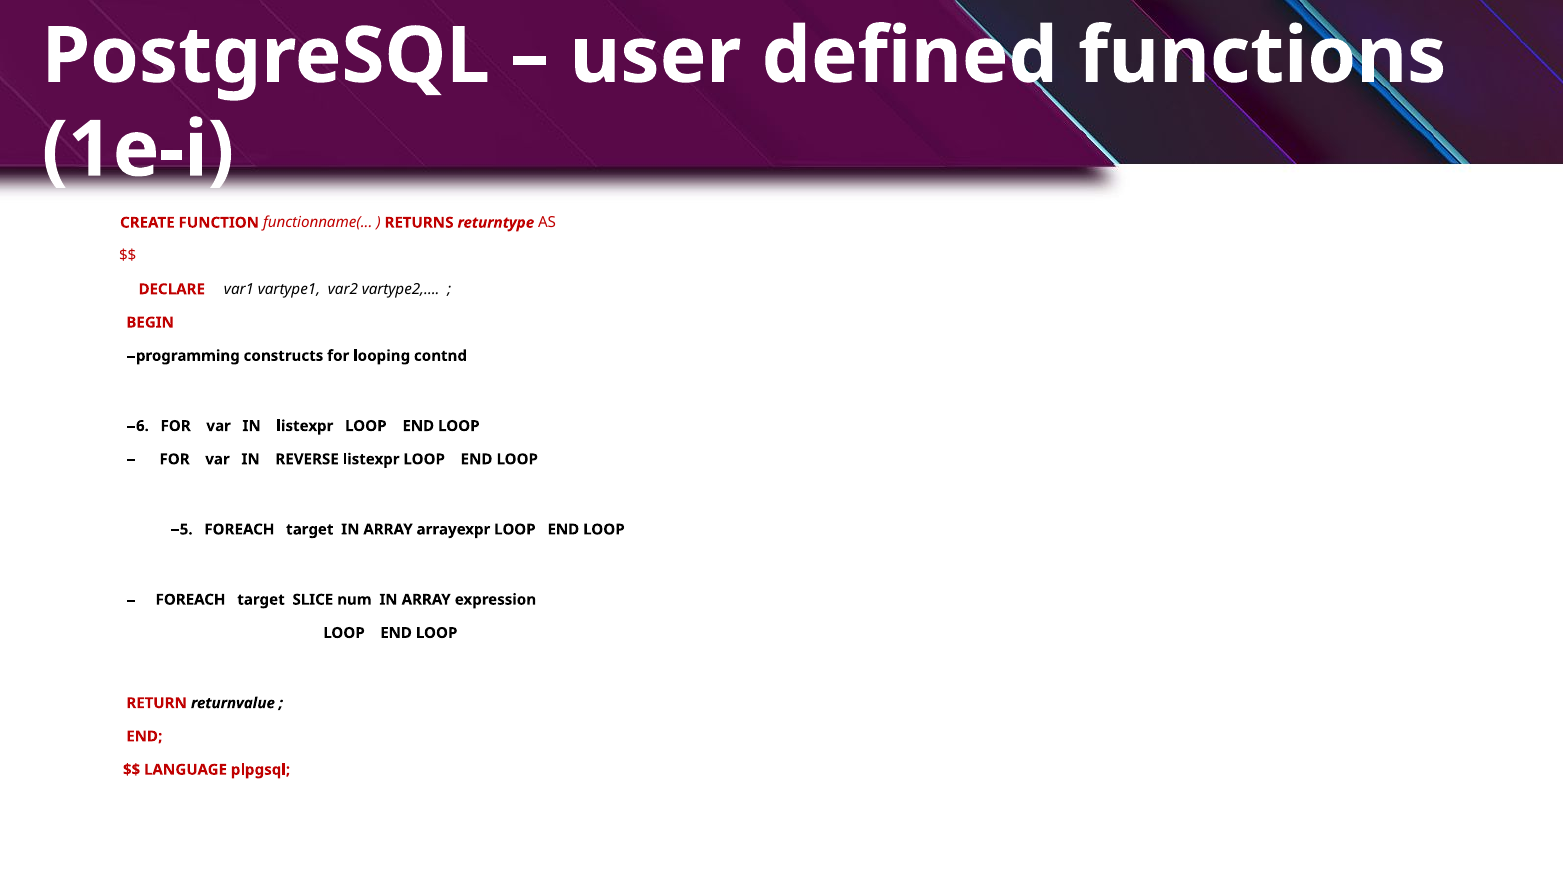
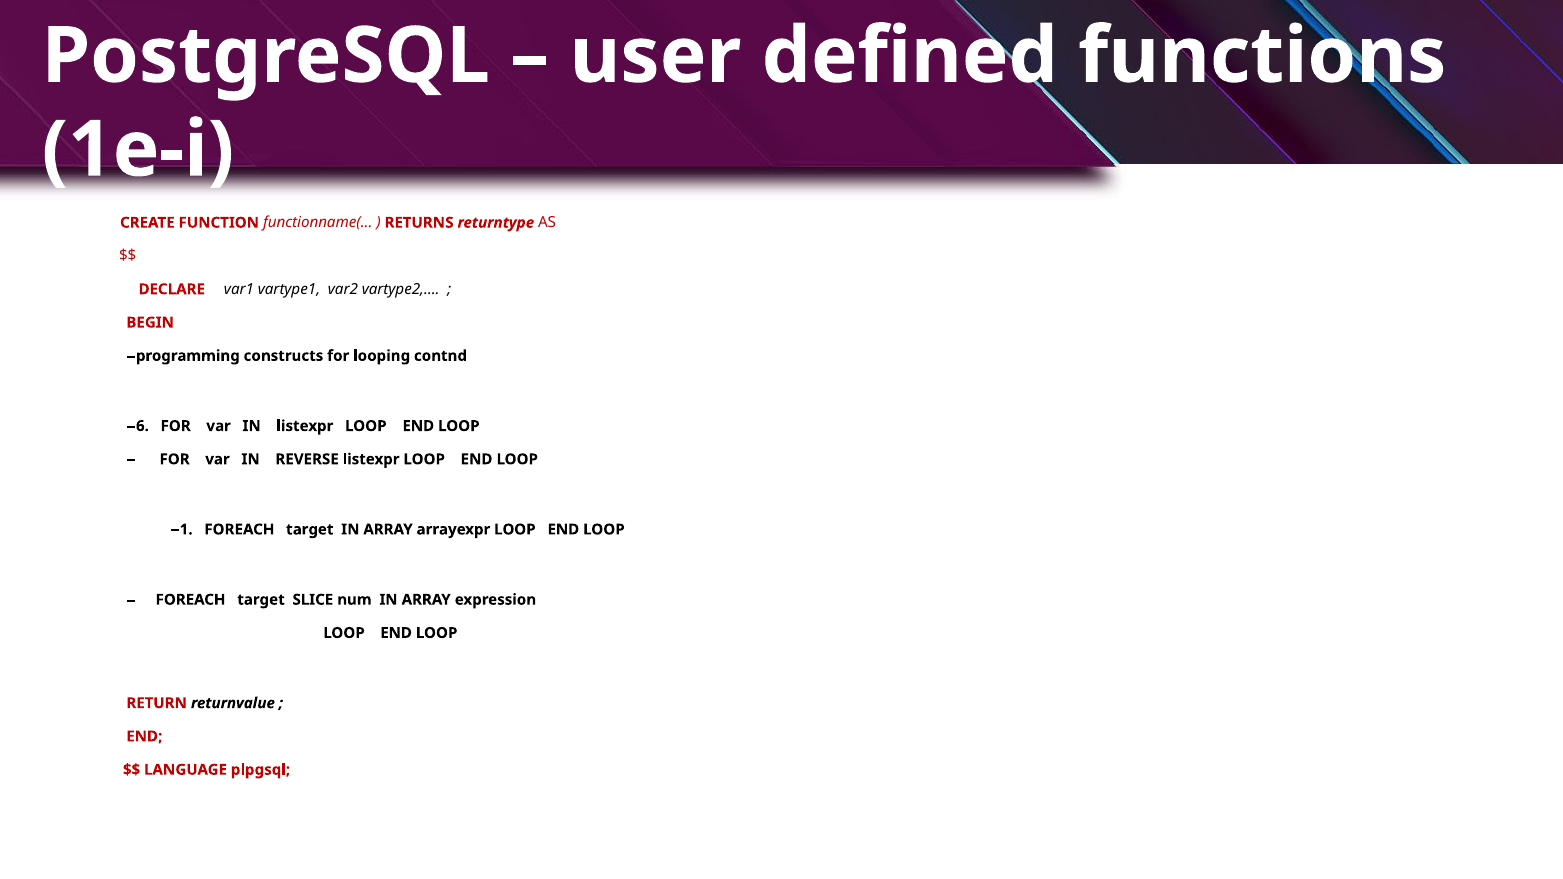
--5: --5 -> --1
